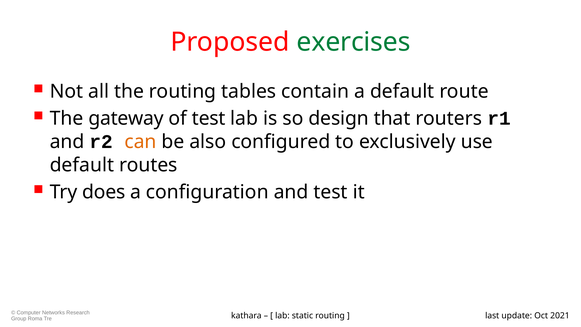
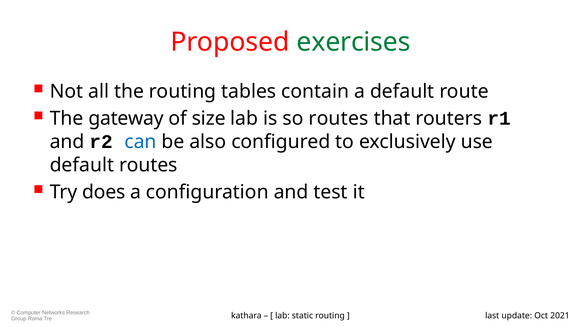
of test: test -> size
so design: design -> routes
can colour: orange -> blue
